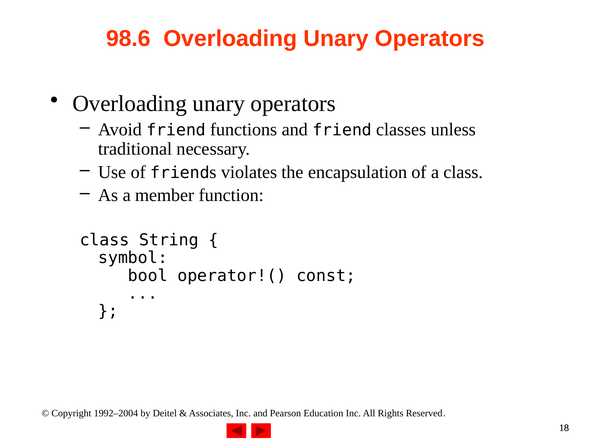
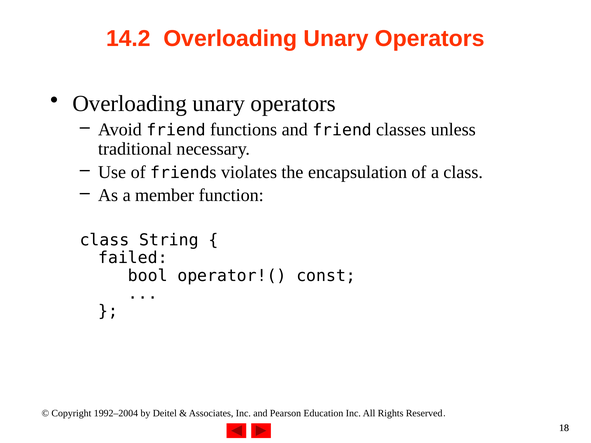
98.6: 98.6 -> 14.2
symbol: symbol -> failed
